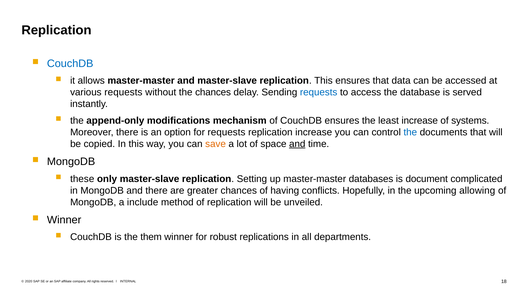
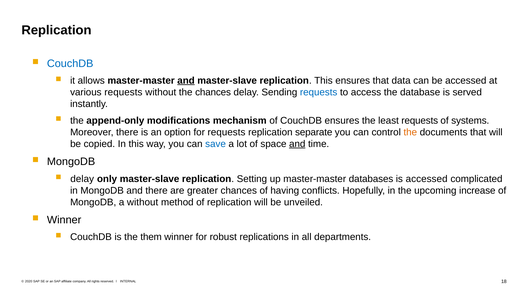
and at (186, 81) underline: none -> present
least increase: increase -> requests
replication increase: increase -> separate
the at (410, 132) colour: blue -> orange
save colour: orange -> blue
these at (82, 179): these -> delay
is document: document -> accessed
allowing: allowing -> increase
a include: include -> without
